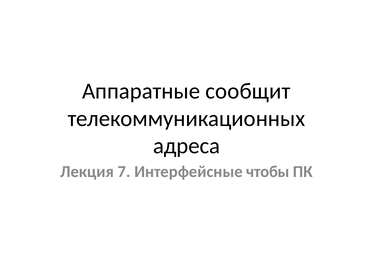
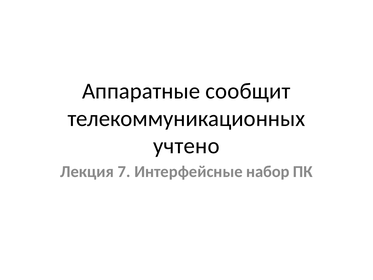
адреса: адреса -> учтено
чтобы: чтобы -> набор
